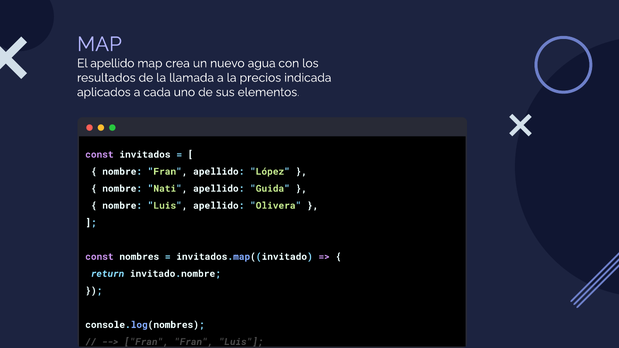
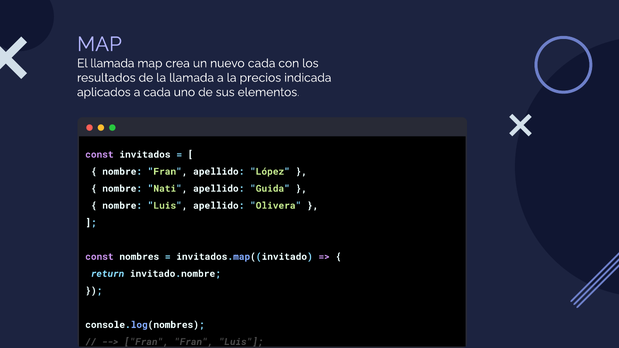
El apellido: apellido -> llamada
nuevo agua: agua -> cada
